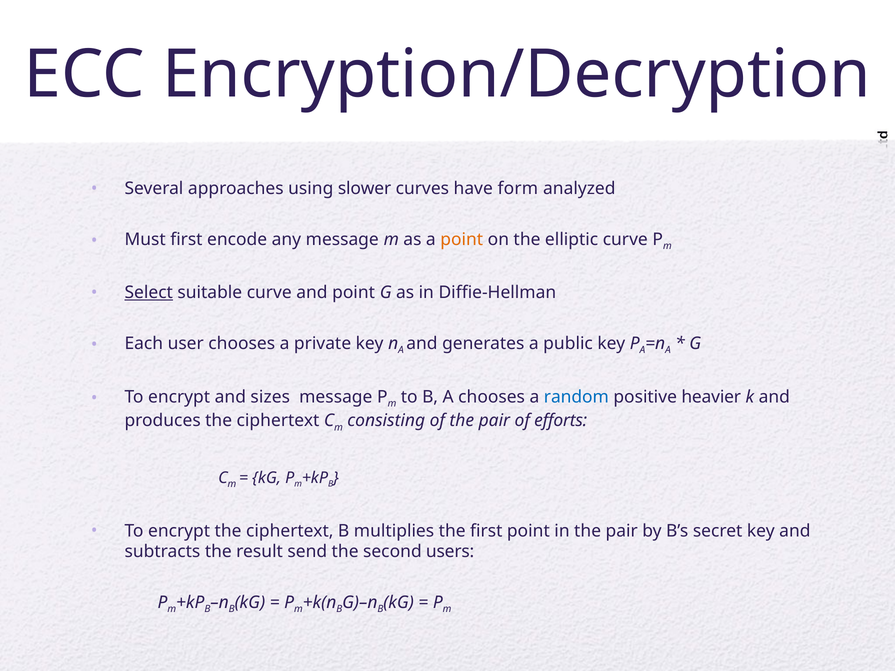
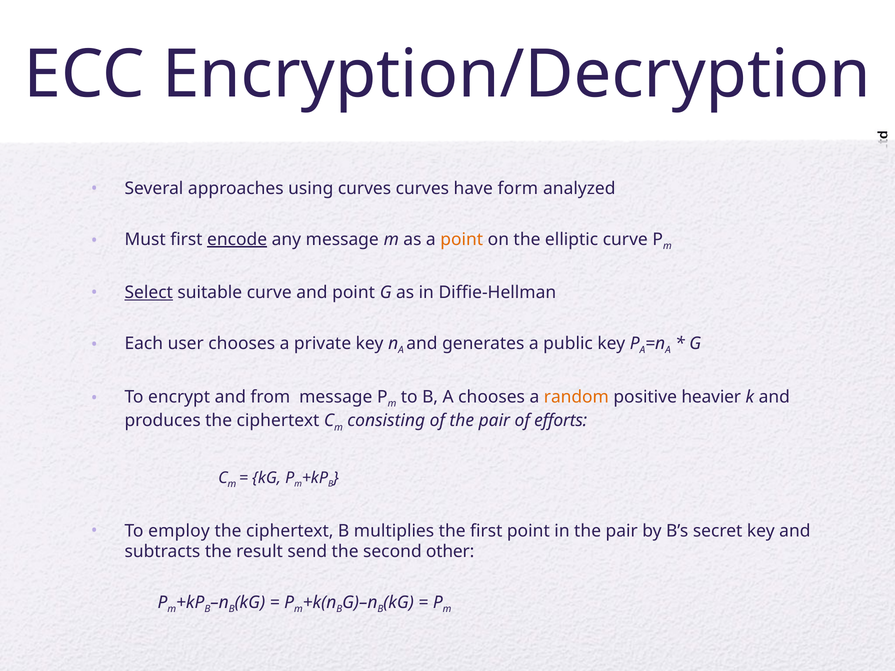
using slower: slower -> curves
encode underline: none -> present
sizes: sizes -> from
random colour: blue -> orange
encrypt at (179, 531): encrypt -> employ
users: users -> other
